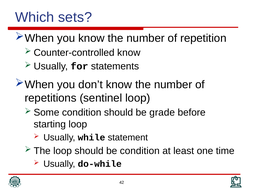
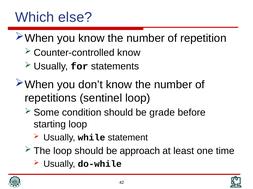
sets: sets -> else
be condition: condition -> approach
